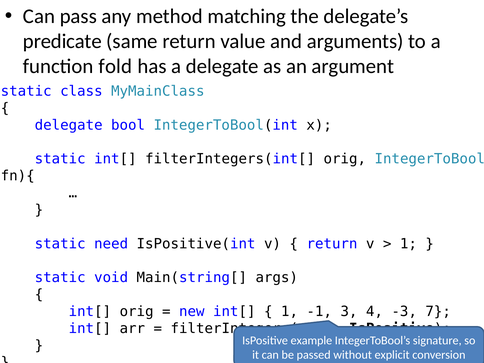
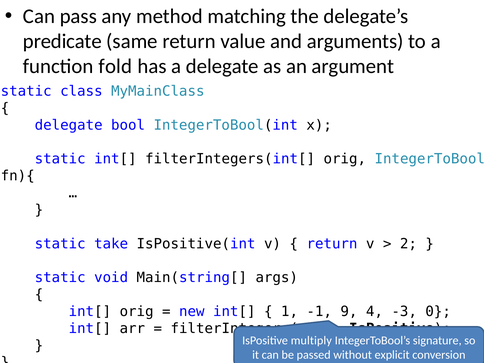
need: need -> take
1 at (408, 244): 1 -> 2
3: 3 -> 9
7: 7 -> 0
example: example -> multiply
